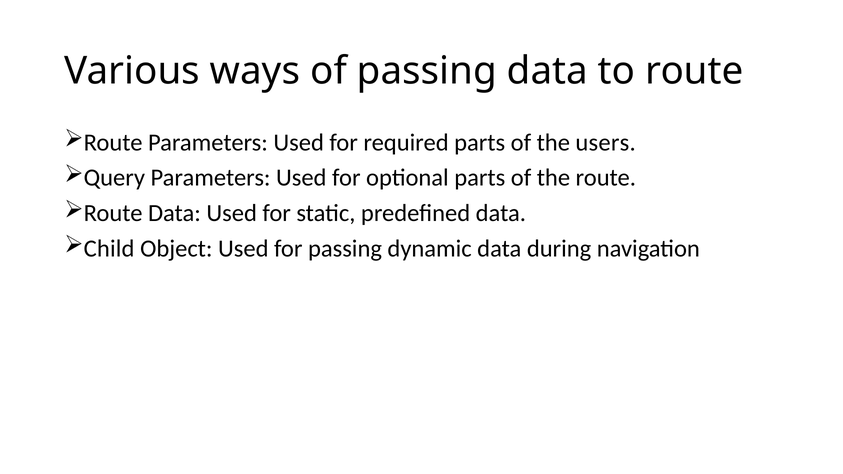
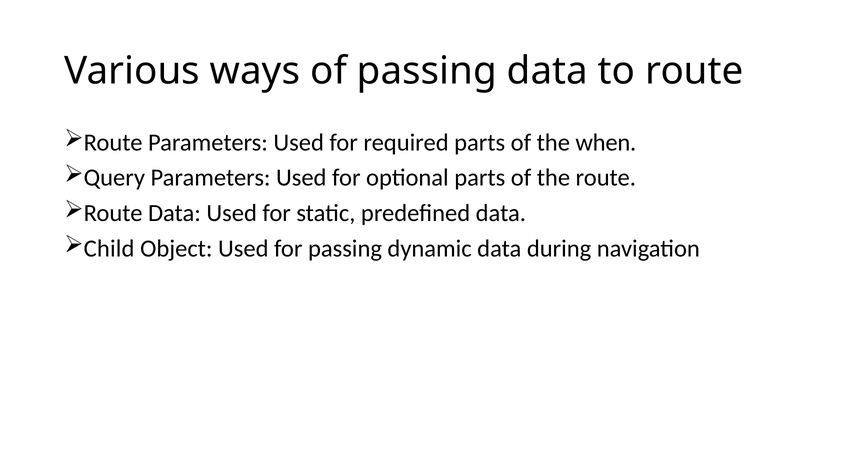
users: users -> when
